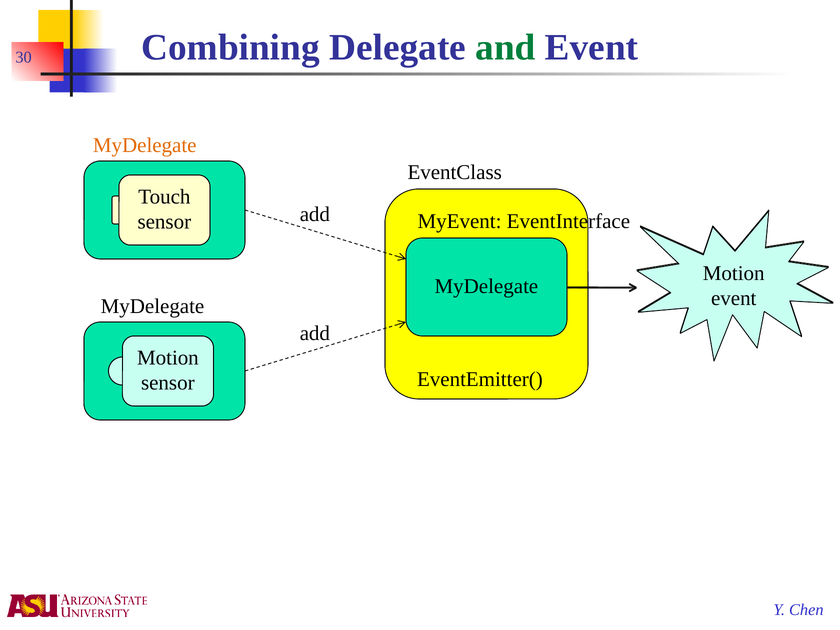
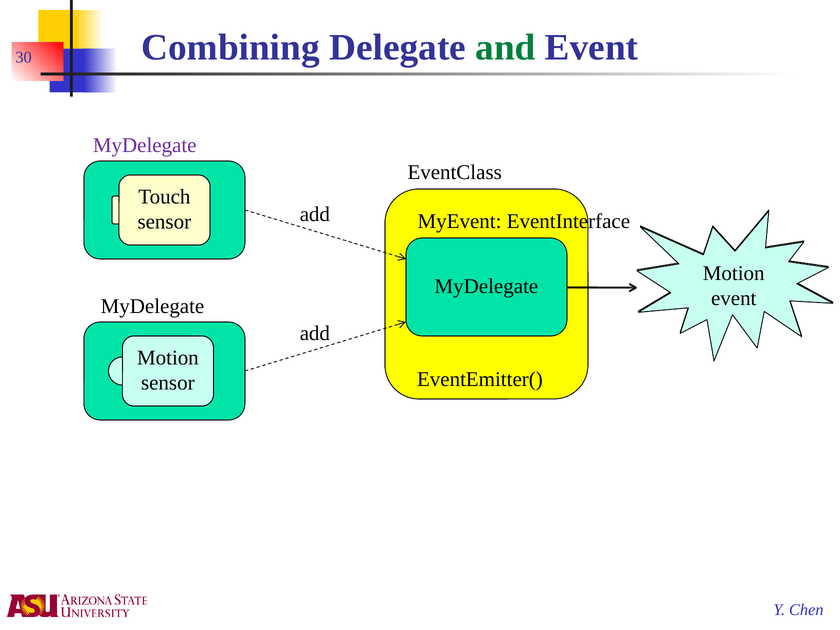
MyDelegate at (145, 145) colour: orange -> purple
